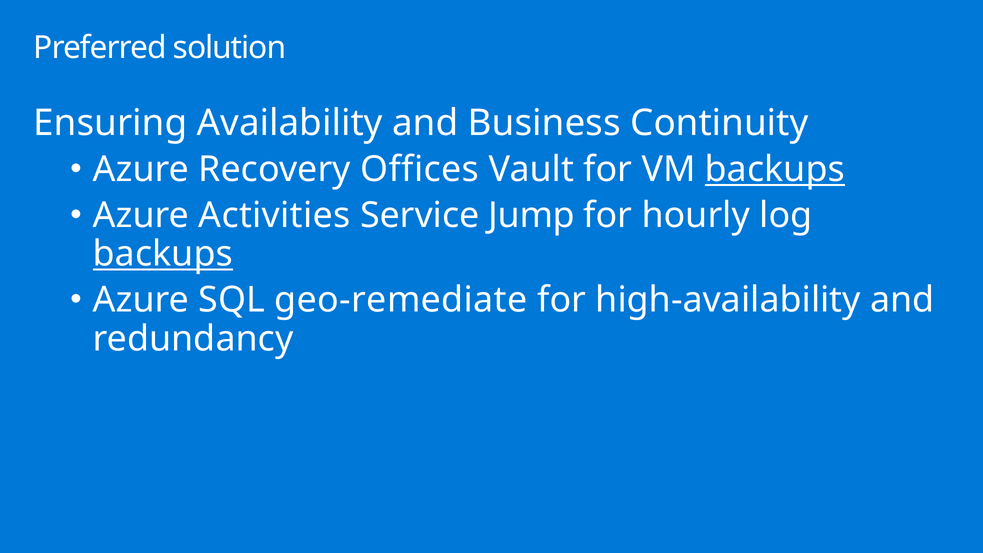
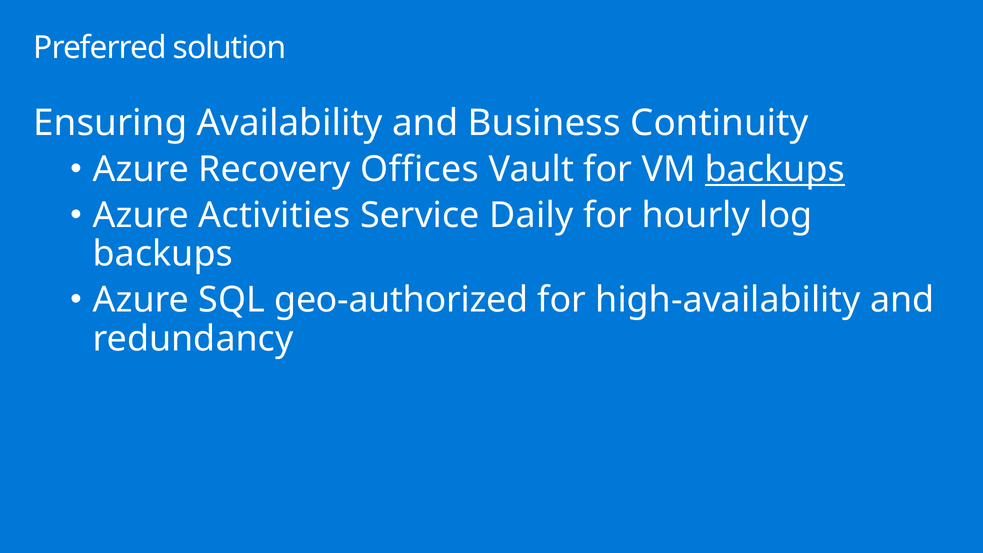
Jump: Jump -> Daily
backups at (163, 254) underline: present -> none
geo-remediate: geo-remediate -> geo-authorized
